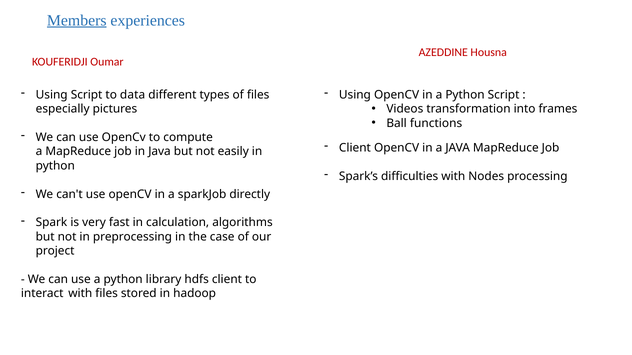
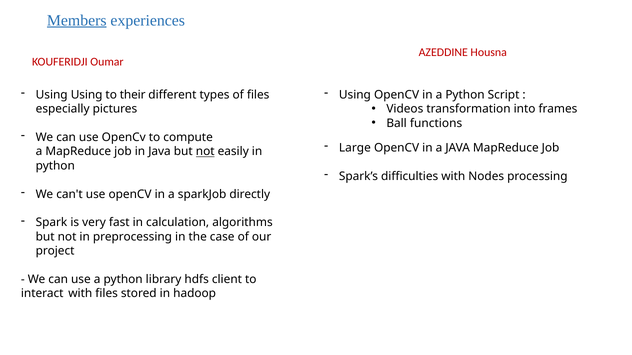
Using Script: Script -> Using
data: data -> their
Client at (355, 148): Client -> Large
not at (205, 152) underline: none -> present
